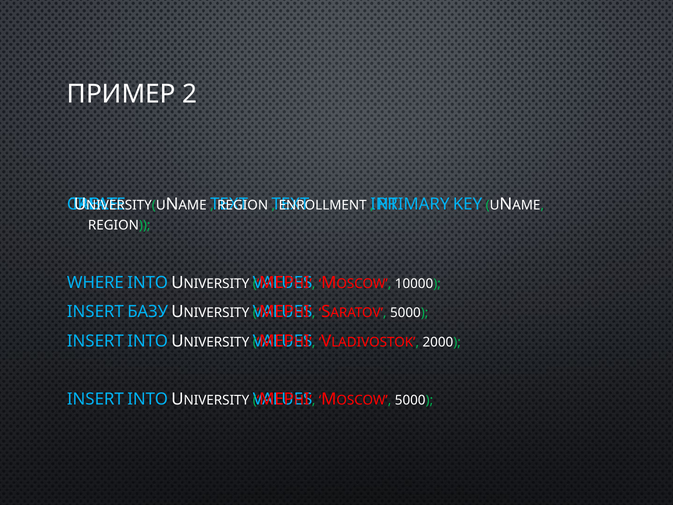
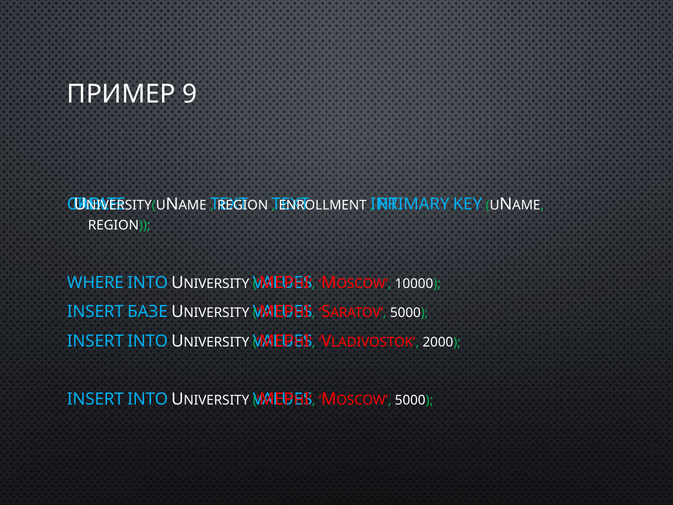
2: 2 -> 9
БАЗУ: БАЗУ -> БАЗЕ
